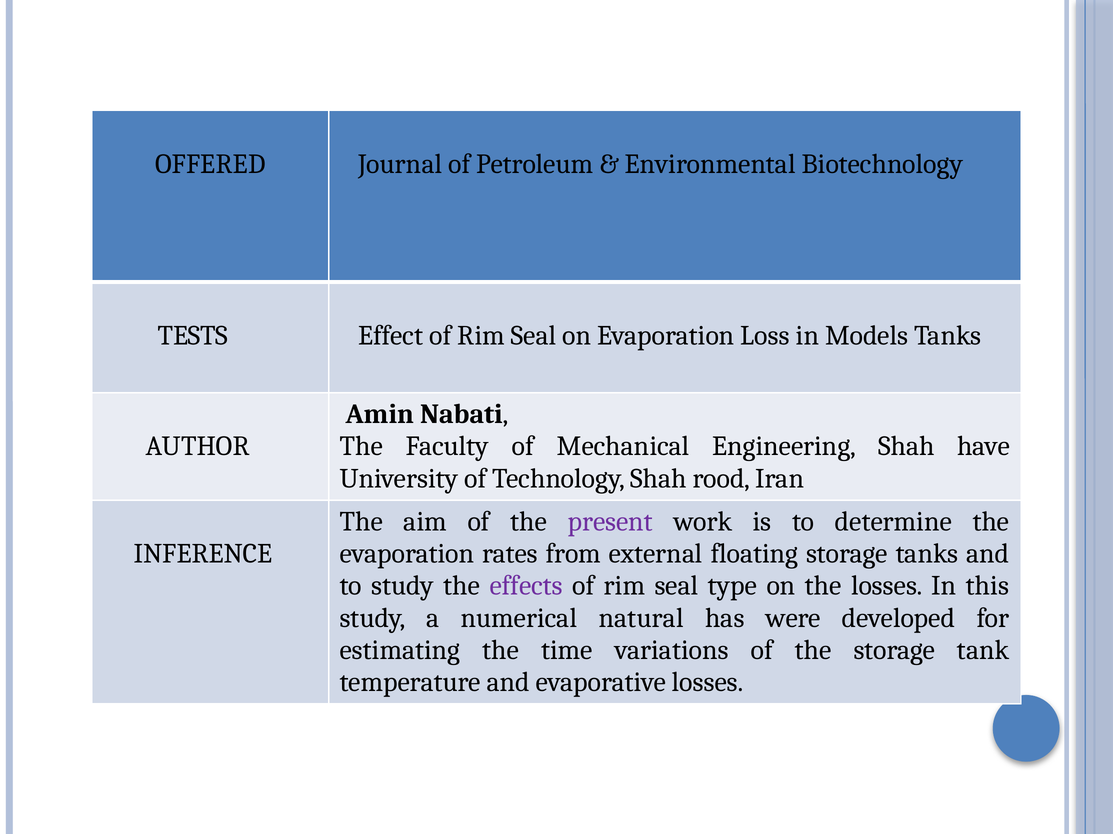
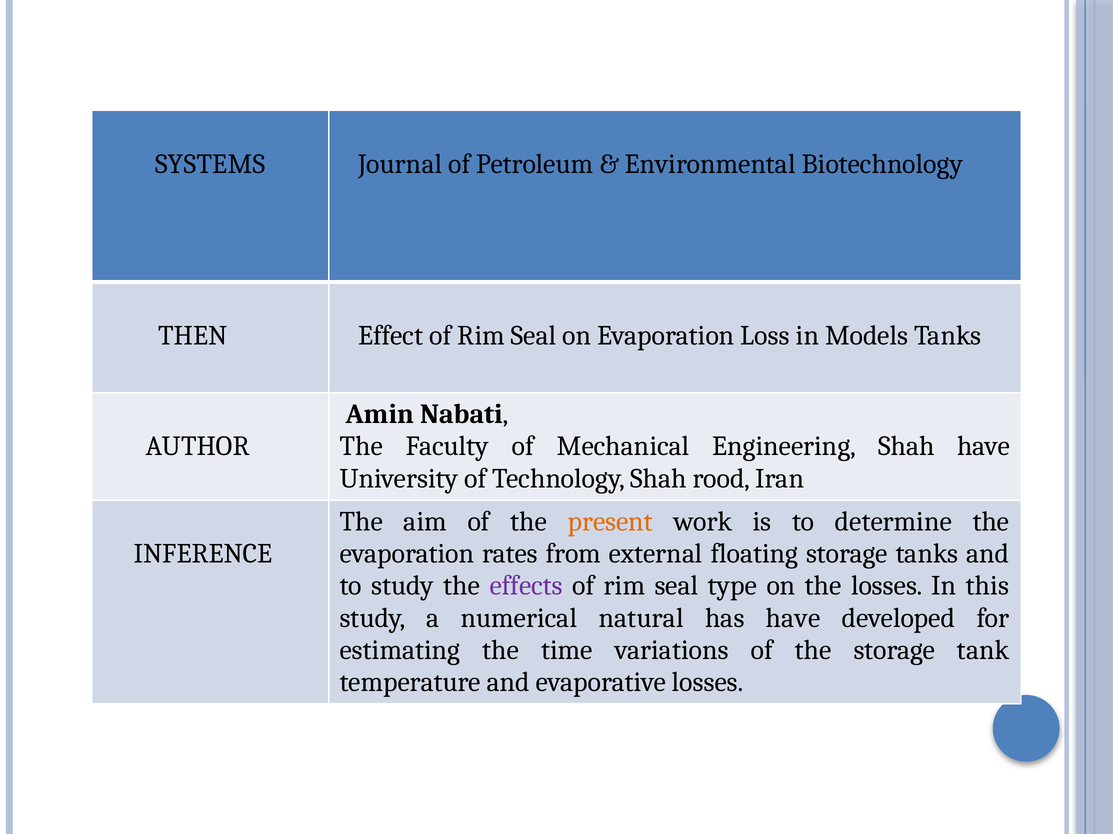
OFFERED: OFFERED -> SYSTEMS
TESTS: TESTS -> THEN
present colour: purple -> orange
has were: were -> have
